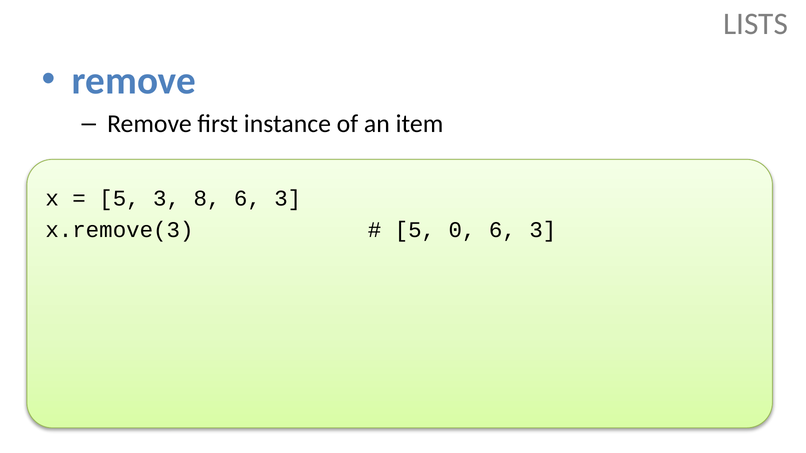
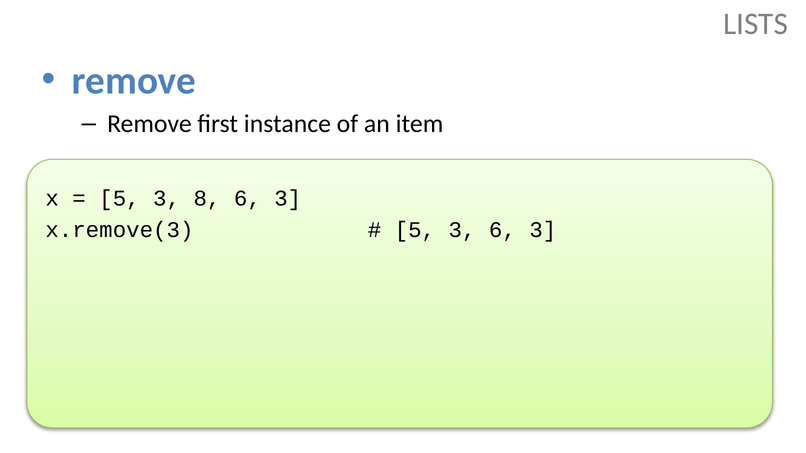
0 at (462, 230): 0 -> 3
